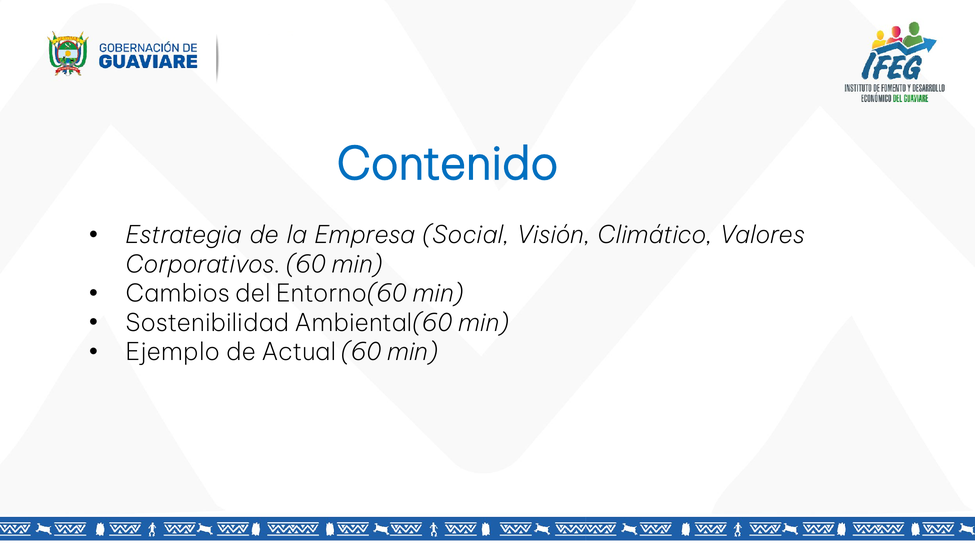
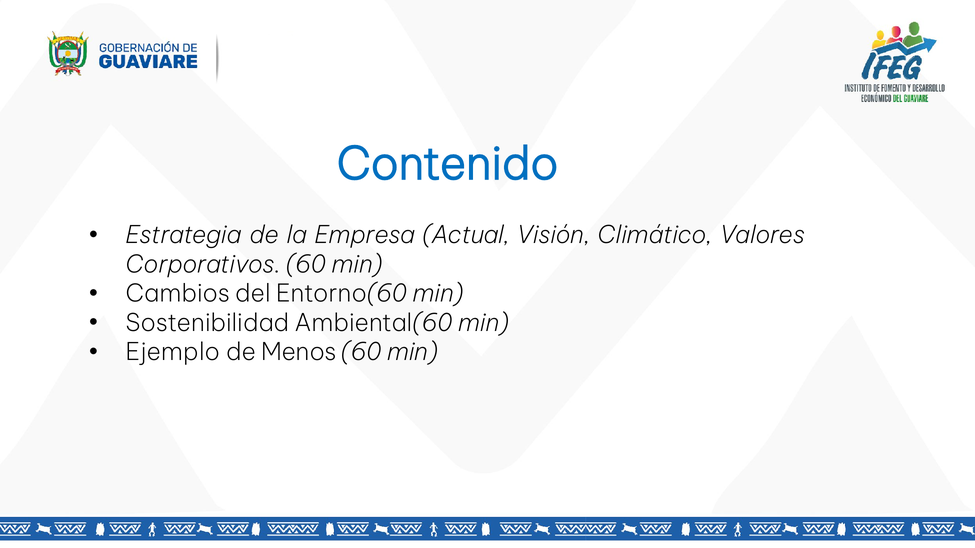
Social: Social -> Actual
Actual: Actual -> Menos
